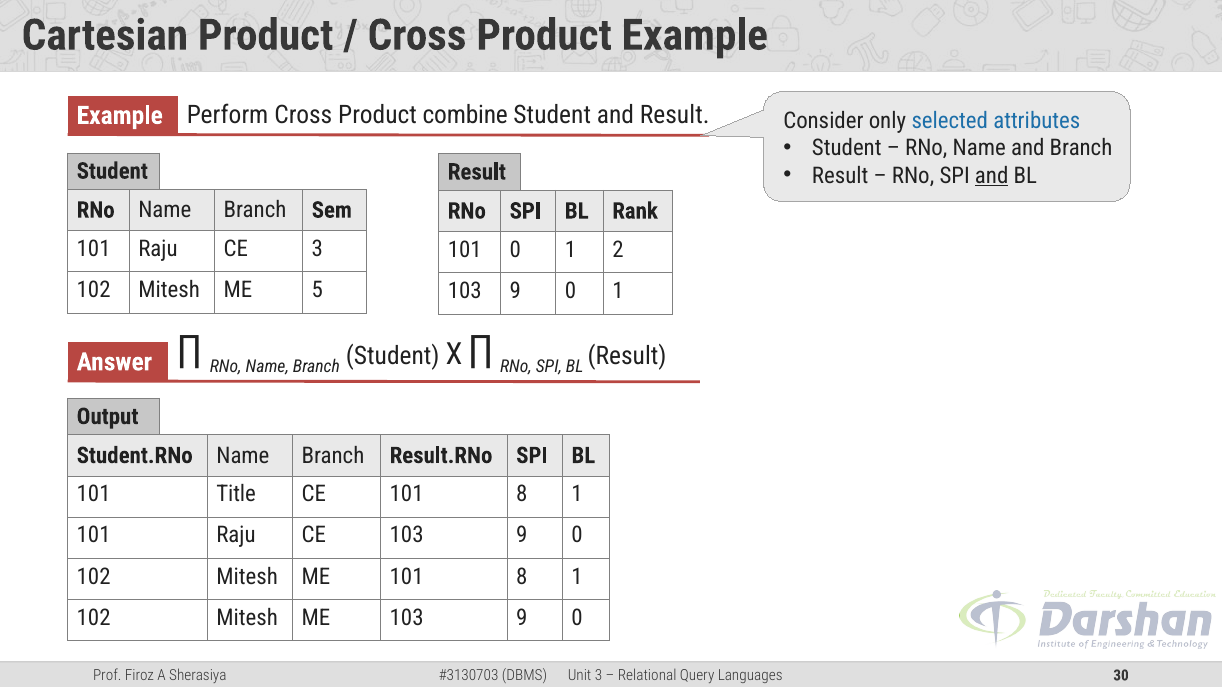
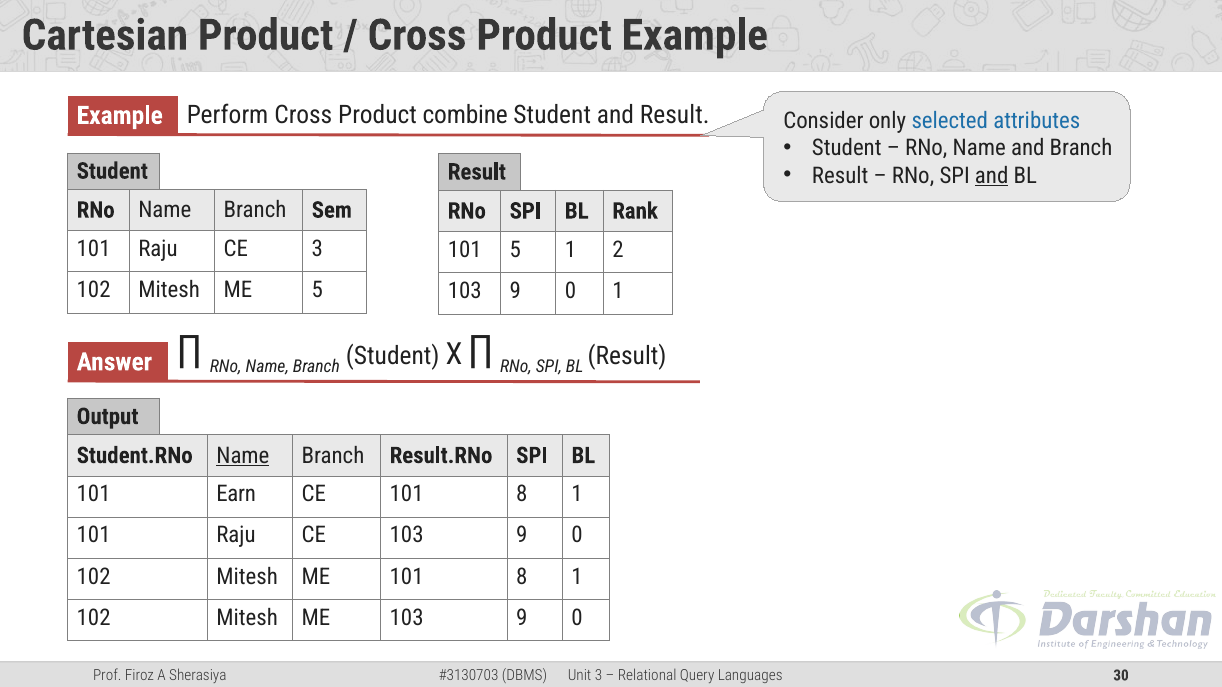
101 0: 0 -> 5
Name at (243, 456) underline: none -> present
Title: Title -> Earn
